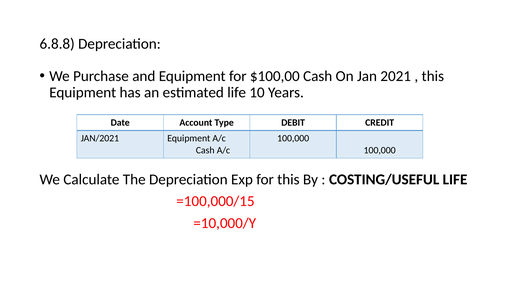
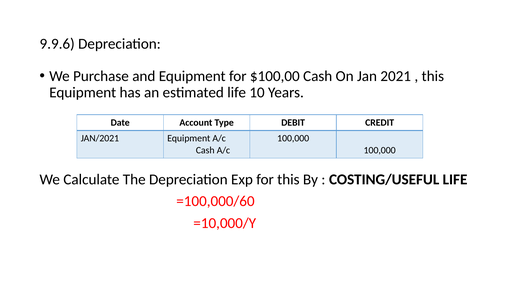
6.8.8: 6.8.8 -> 9.9.6
=100,000/15: =100,000/15 -> =100,000/60
